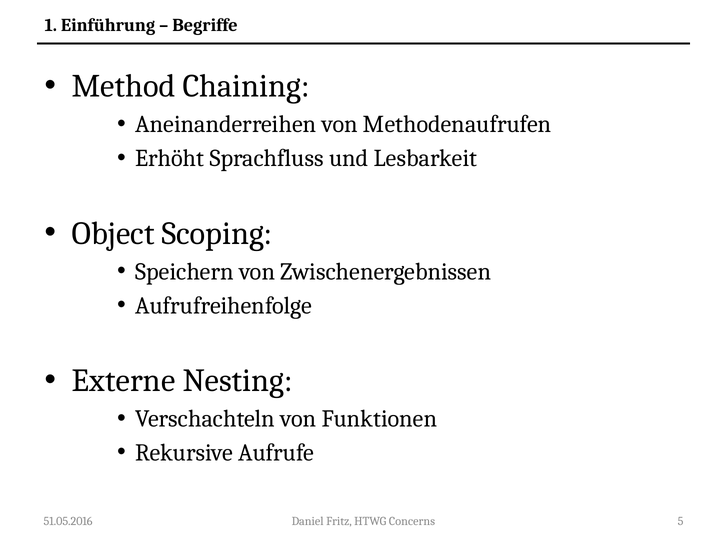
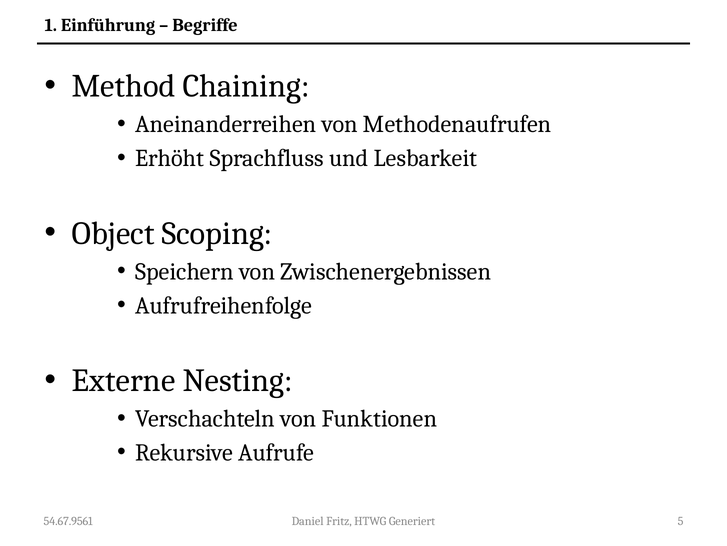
51.05.2016: 51.05.2016 -> 54.67.9561
Concerns: Concerns -> Generiert
